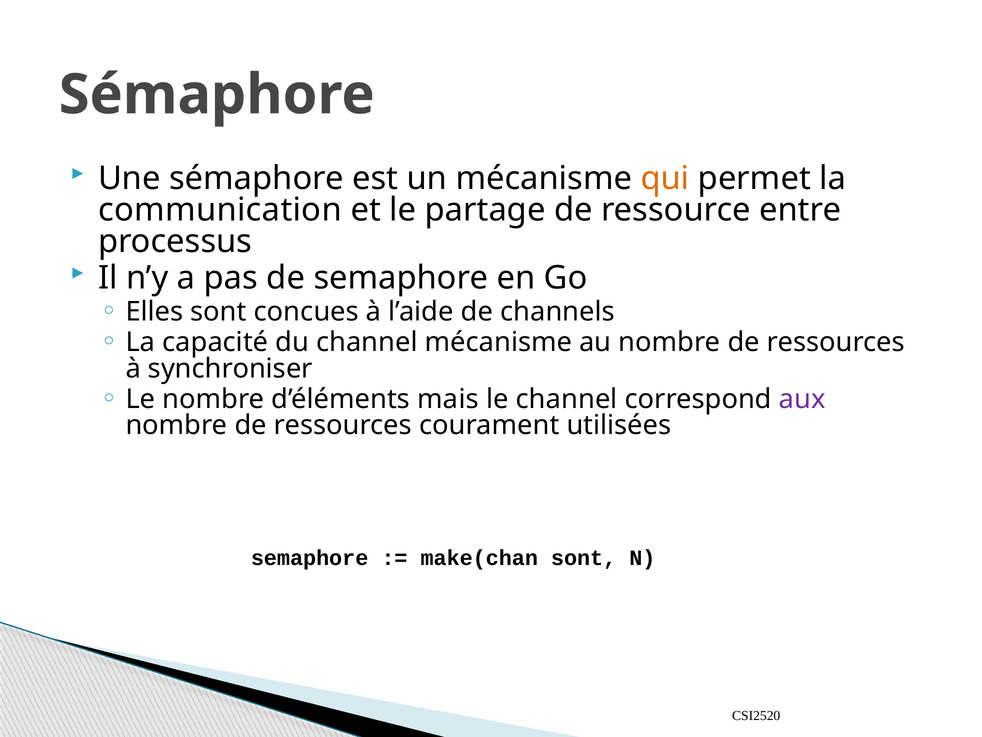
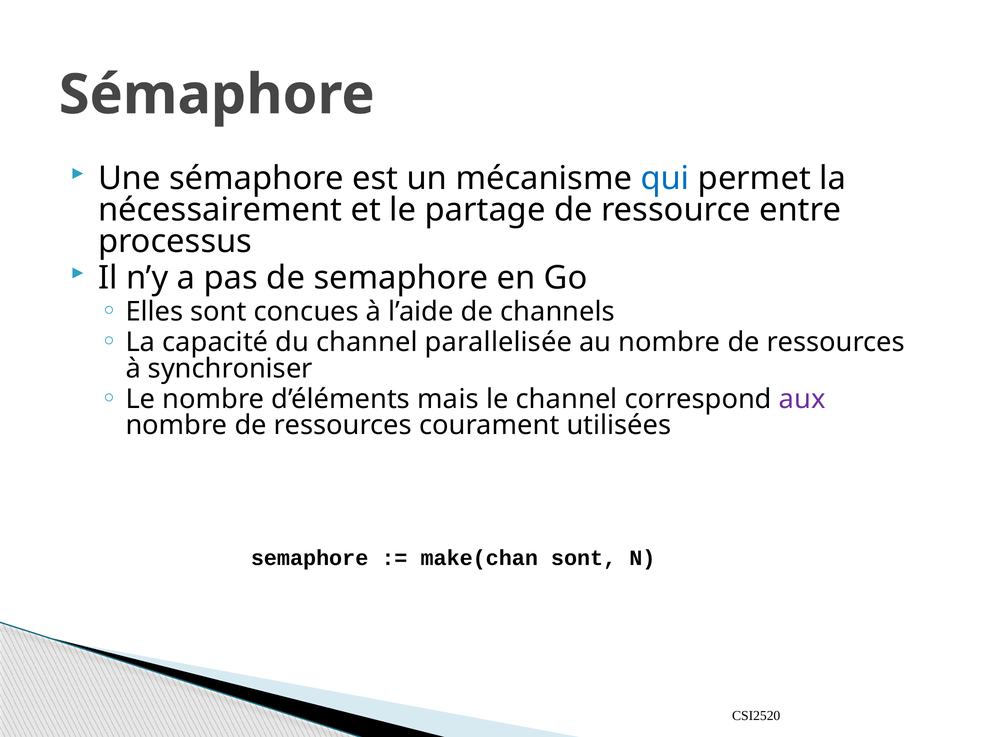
qui colour: orange -> blue
communication: communication -> nécessairement
channel mécanisme: mécanisme -> parallelisée
